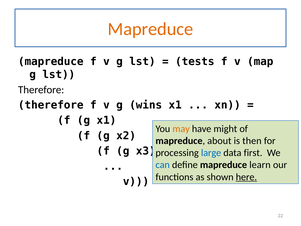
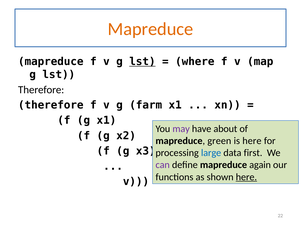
lst at (142, 61) underline: none -> present
tests: tests -> where
wins: wins -> farm
may colour: orange -> purple
might: might -> about
about: about -> green
is then: then -> here
can colour: blue -> purple
learn: learn -> again
